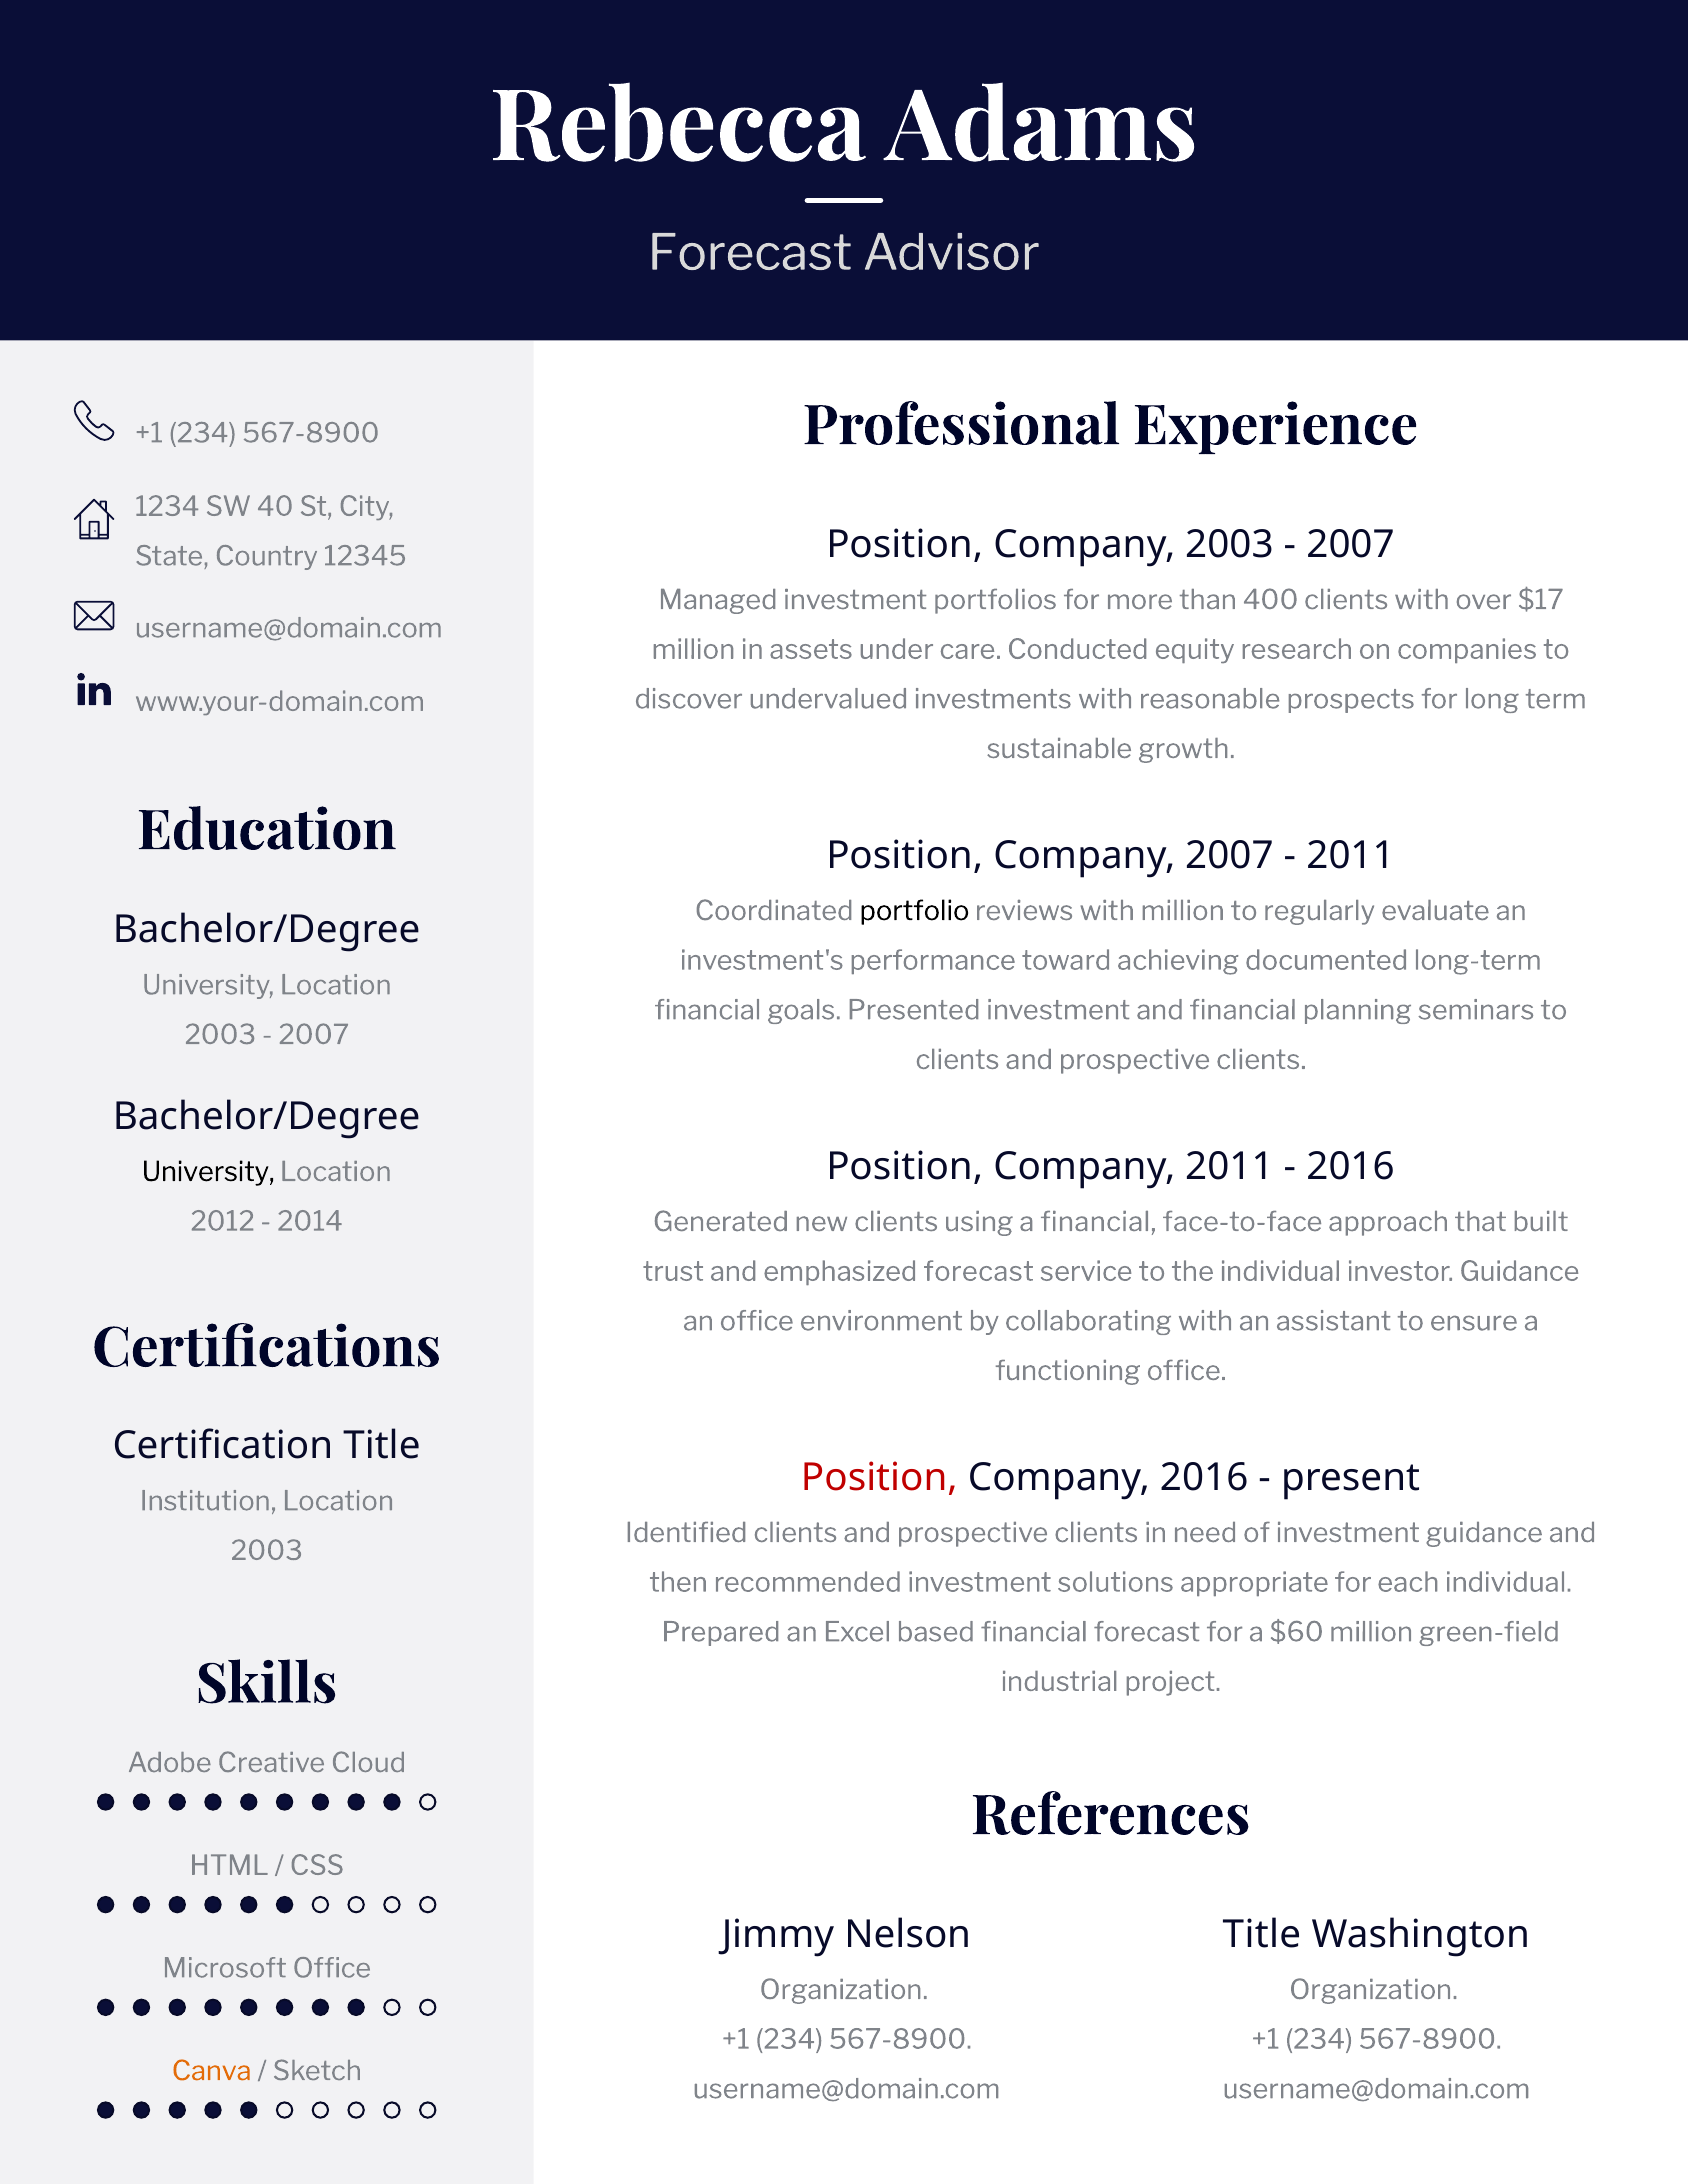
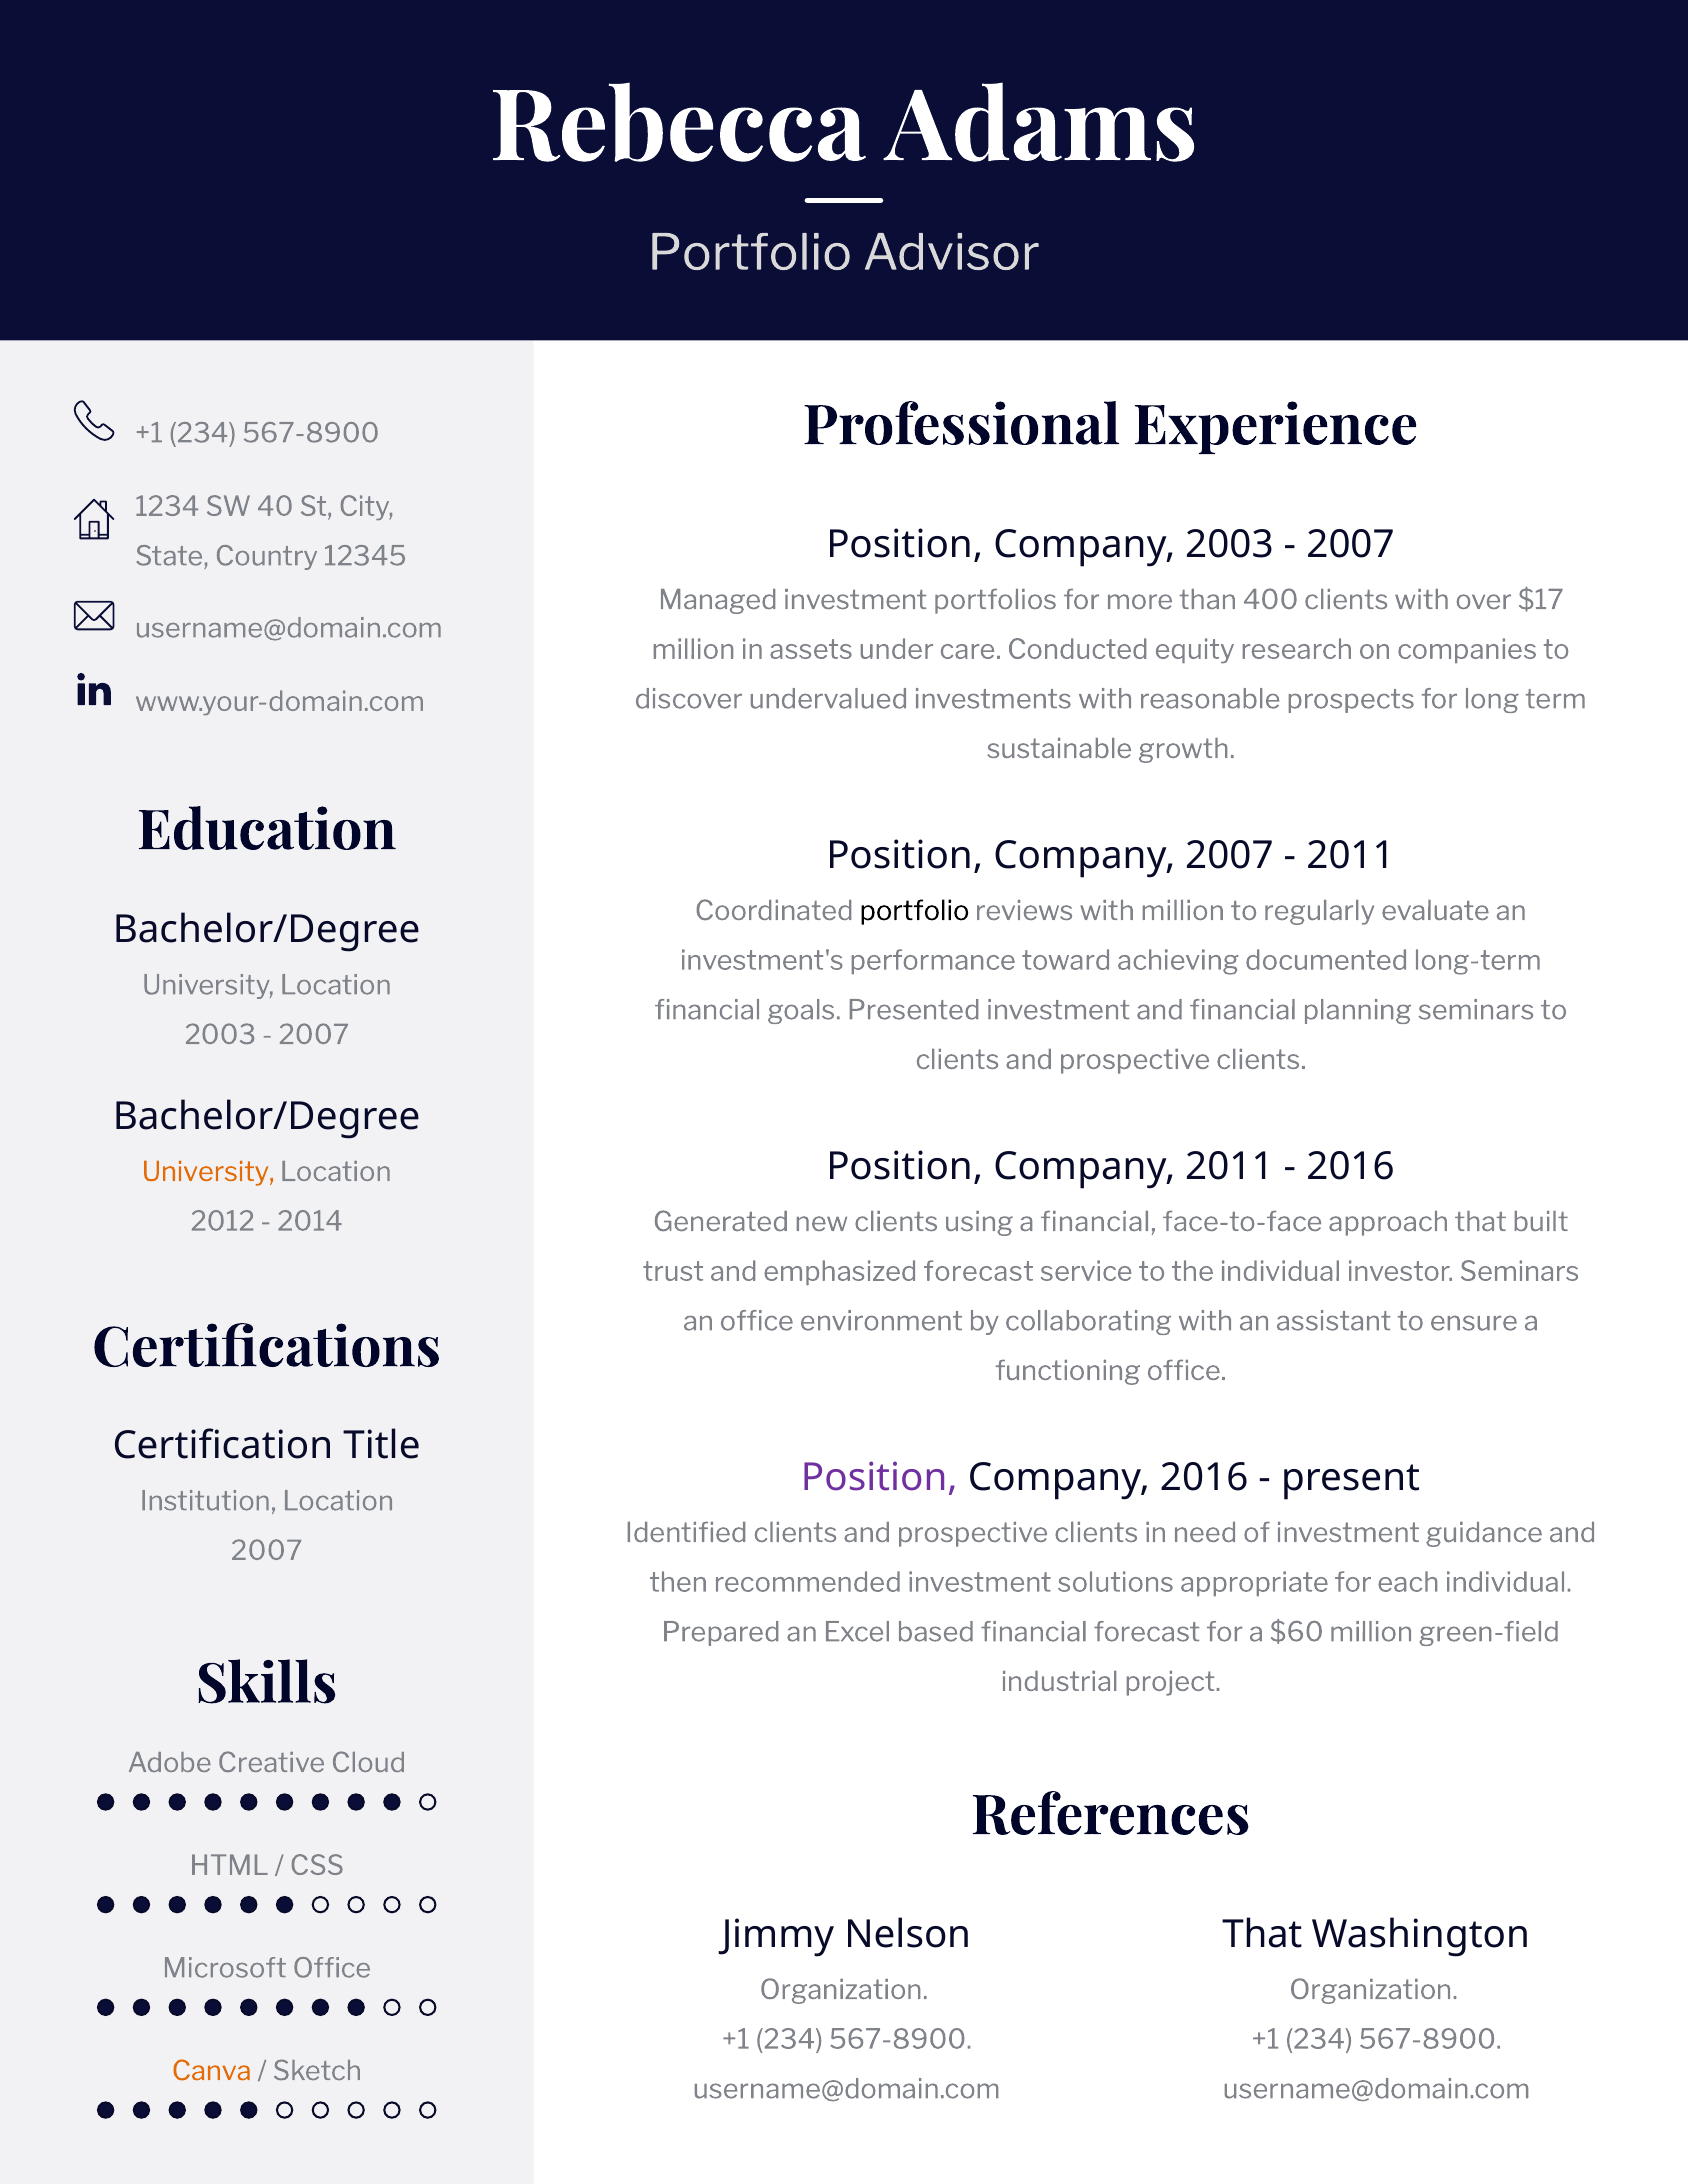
Forecast at (750, 253): Forecast -> Portfolio
University at (208, 1172) colour: black -> orange
investor Guidance: Guidance -> Seminars
Position at (879, 1478) colour: red -> purple
2003 at (267, 1551): 2003 -> 2007
Title at (1262, 1935): Title -> That
